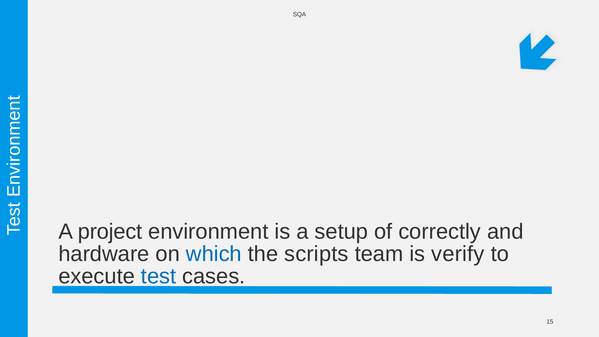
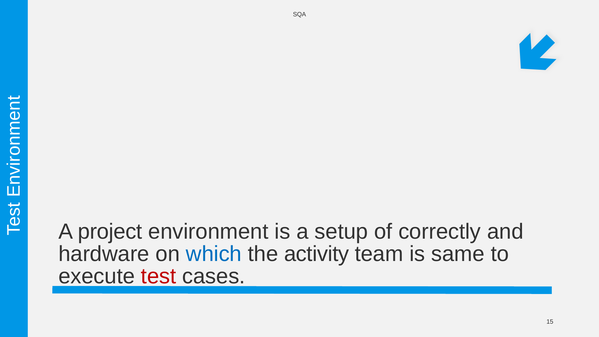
scripts: scripts -> activity
verify: verify -> same
test colour: blue -> red
